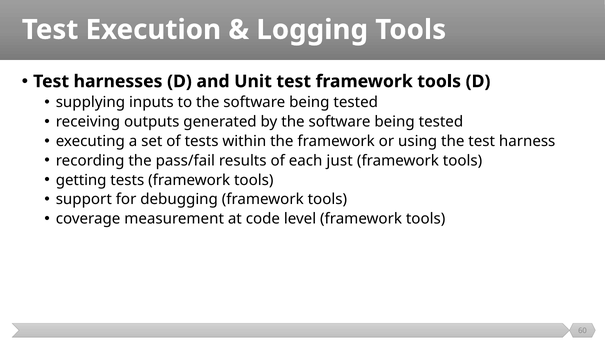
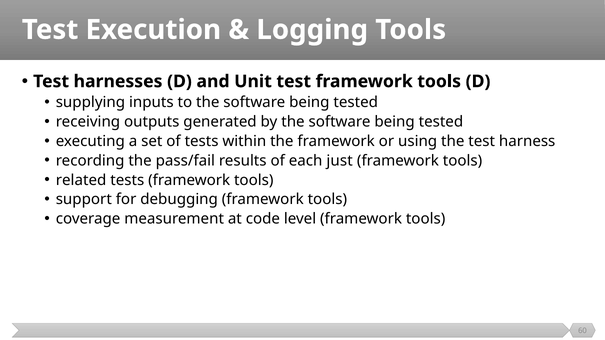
getting: getting -> related
